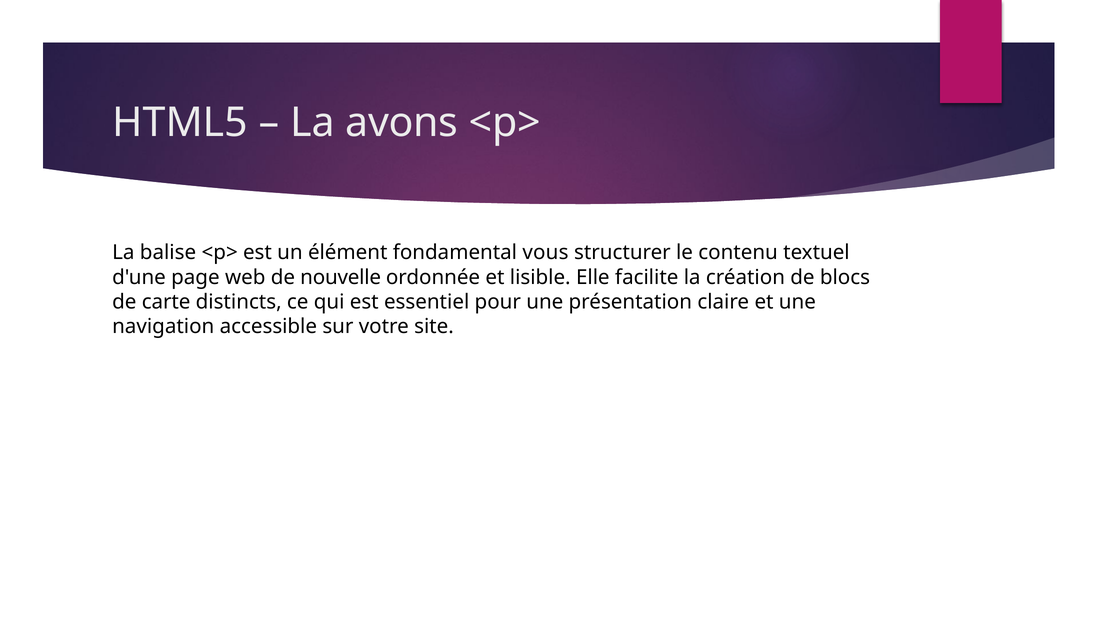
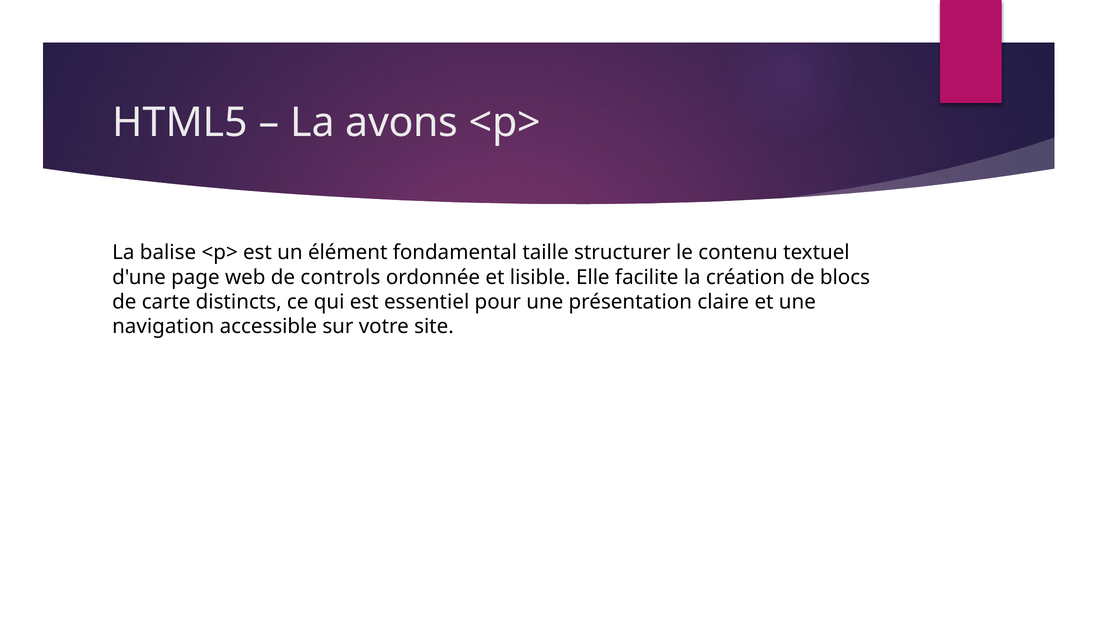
vous: vous -> taille
nouvelle: nouvelle -> controls
